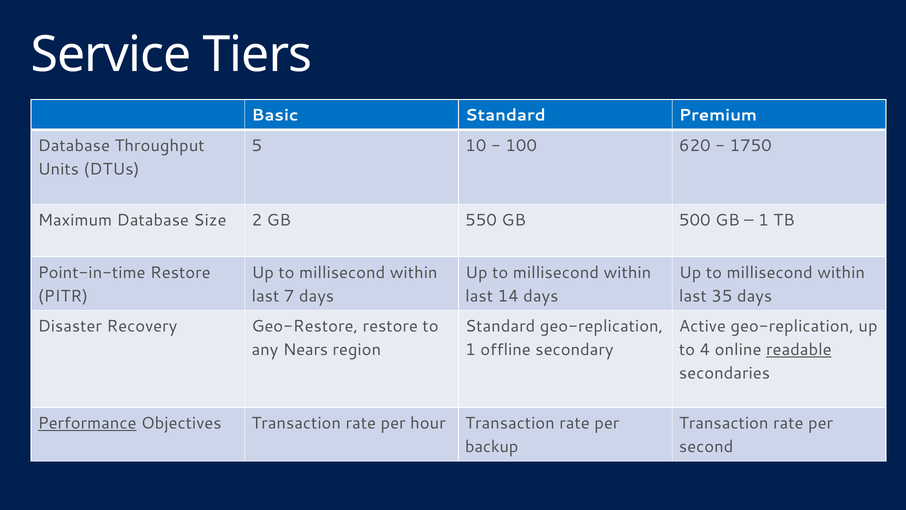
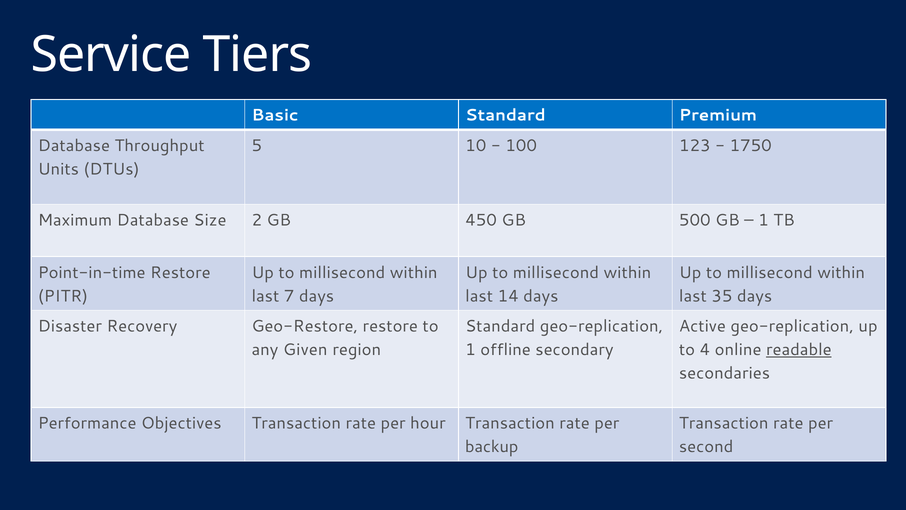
620: 620 -> 123
550: 550 -> 450
Nears: Nears -> Given
Performance underline: present -> none
